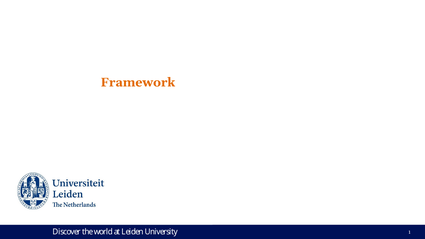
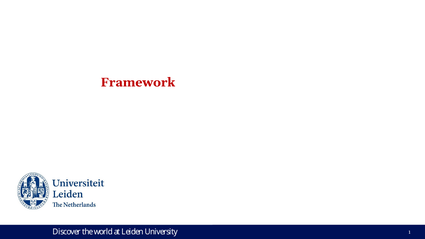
Framework colour: orange -> red
